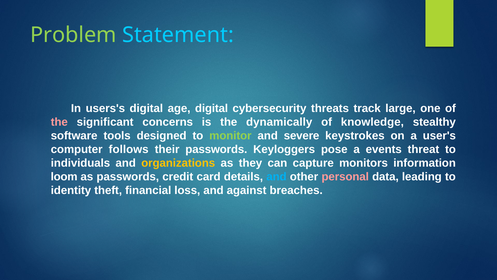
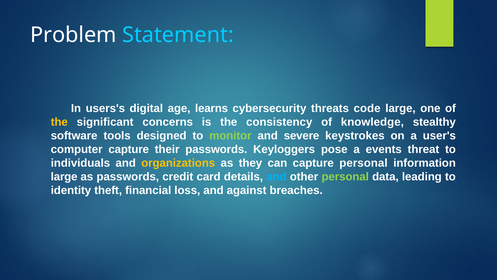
Problem colour: light green -> white
age digital: digital -> learns
track: track -> code
the at (59, 122) colour: pink -> yellow
dynamically: dynamically -> consistency
computer follows: follows -> capture
capture monitors: monitors -> personal
loom at (64, 176): loom -> large
personal at (345, 176) colour: pink -> light green
